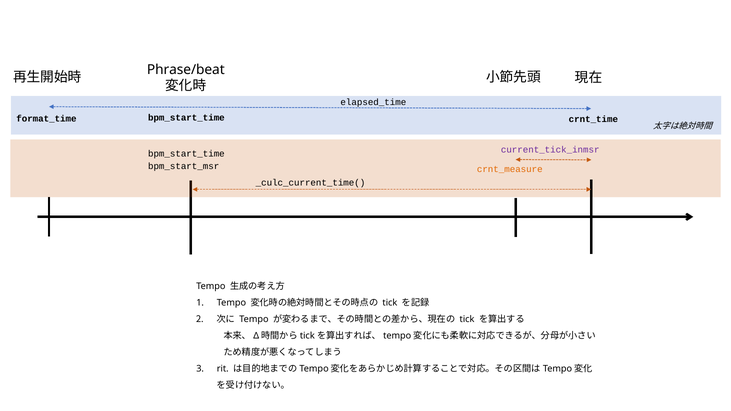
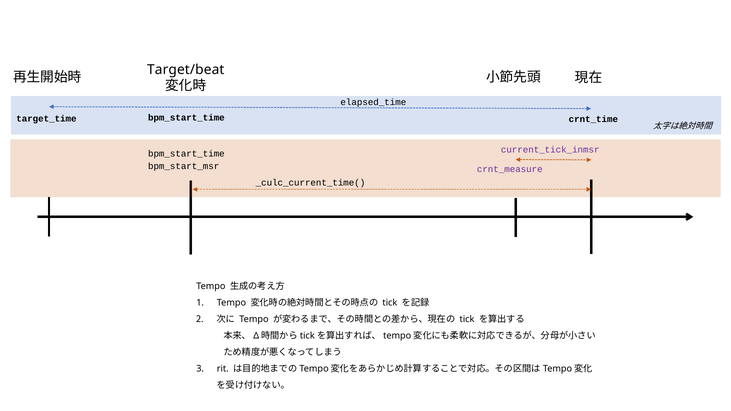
Phrase/beat: Phrase/beat -> Target/beat
format_time: format_time -> target_time
crnt_measure colour: orange -> purple
